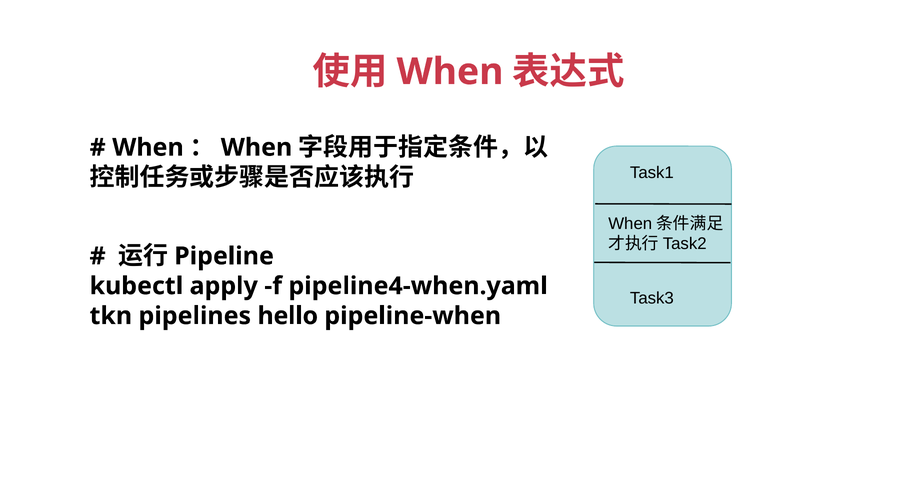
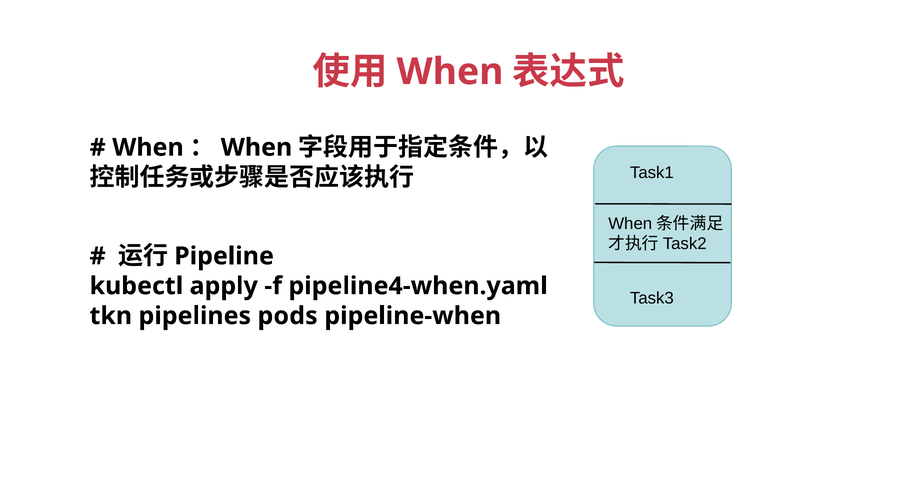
hello: hello -> pods
